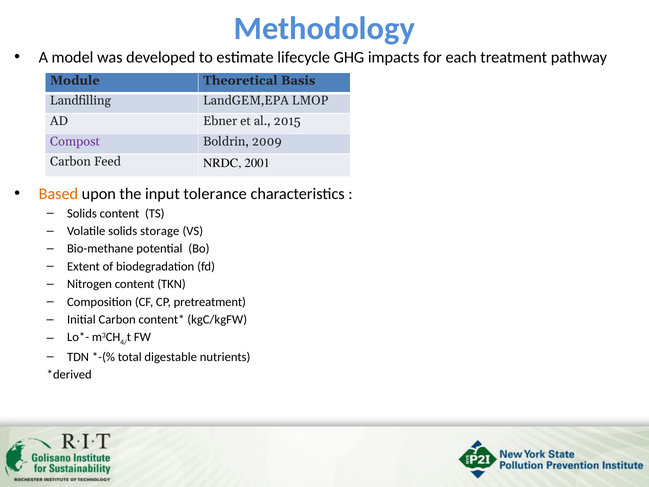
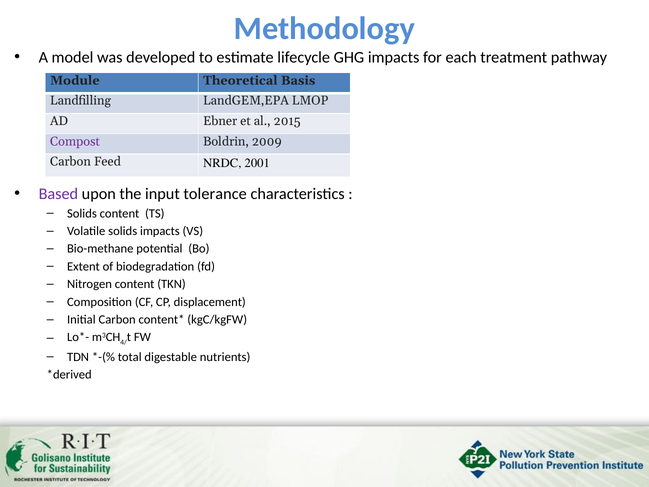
Based colour: orange -> purple
solids storage: storage -> impacts
pretreatment: pretreatment -> displacement
